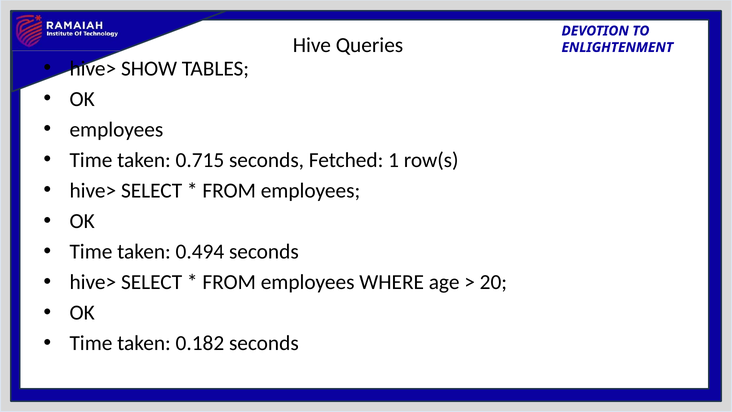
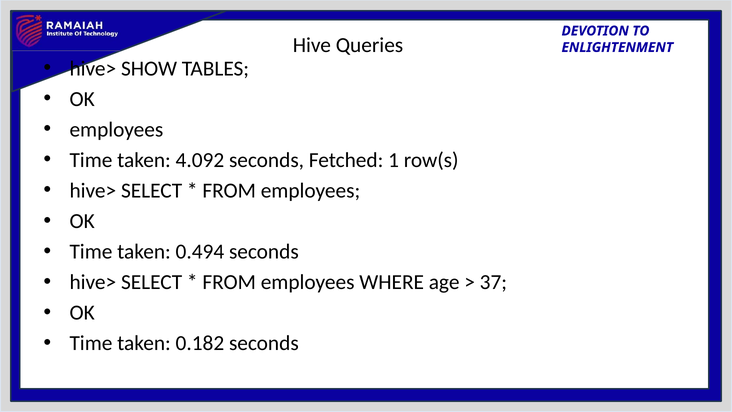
0.715: 0.715 -> 4.092
20: 20 -> 37
